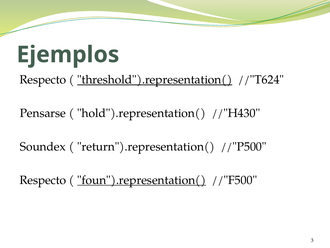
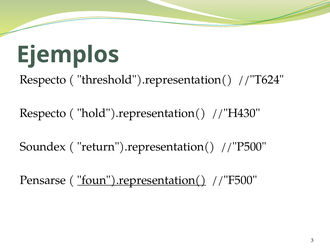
threshold").representation( underline: present -> none
Pensarse at (43, 113): Pensarse -> Respecto
Respecto at (43, 180): Respecto -> Pensarse
